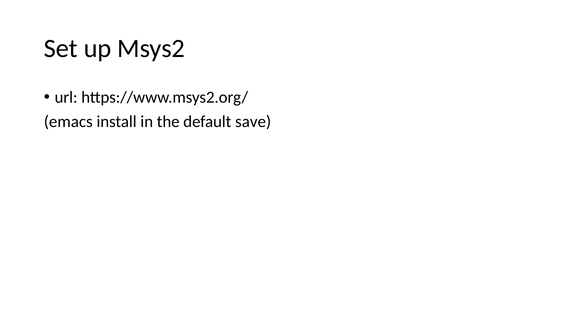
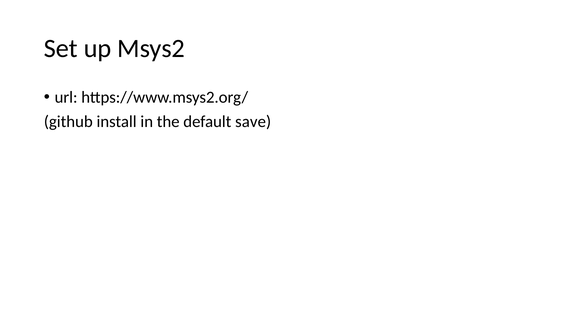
emacs: emacs -> github
